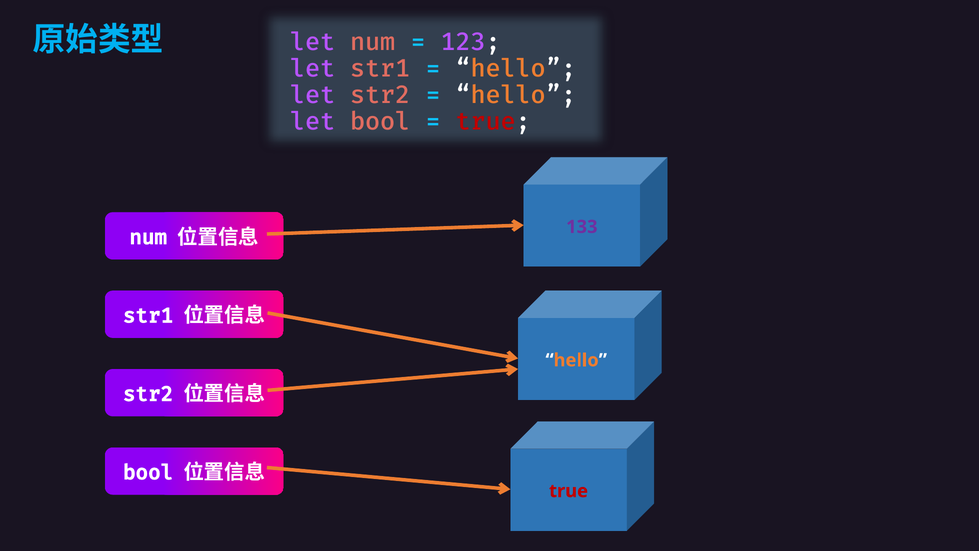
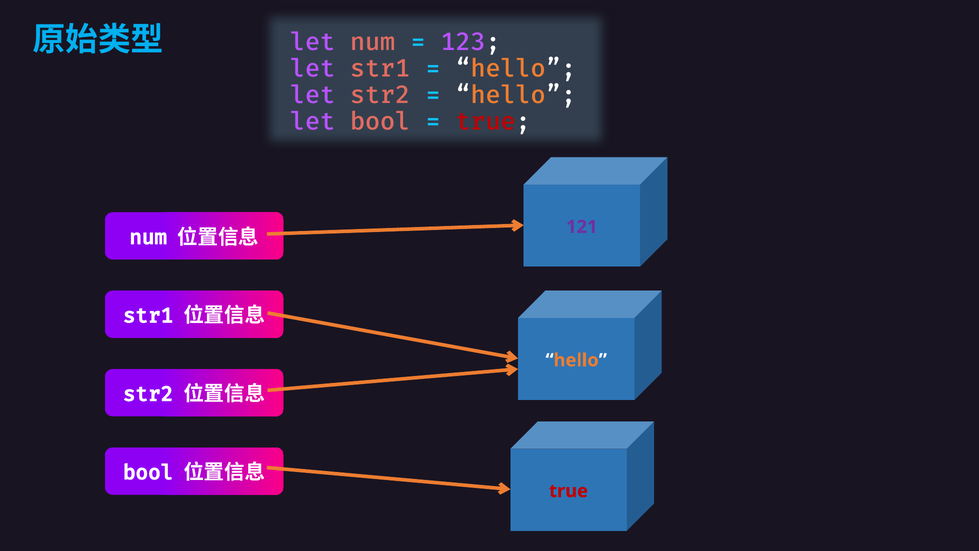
133: 133 -> 121
